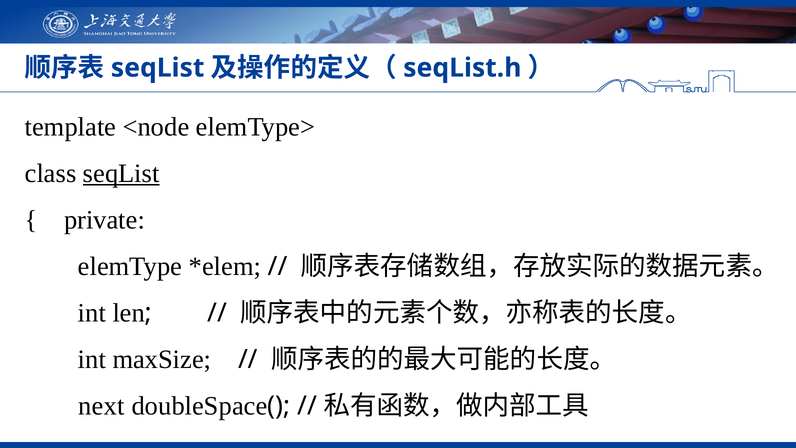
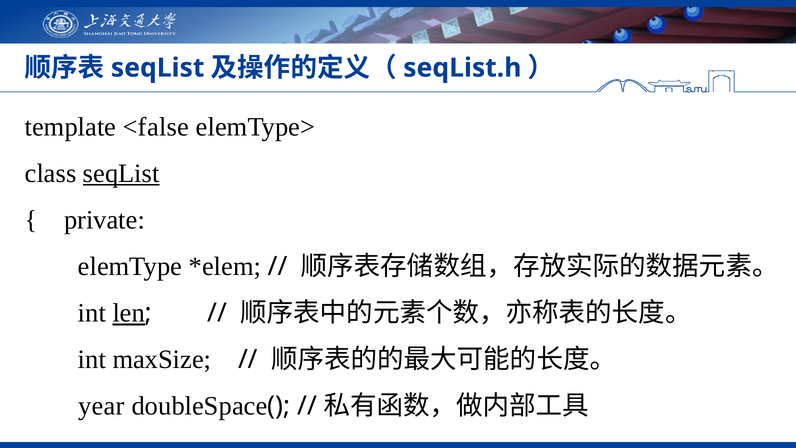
<node: <node -> <false
len underline: none -> present
next: next -> year
